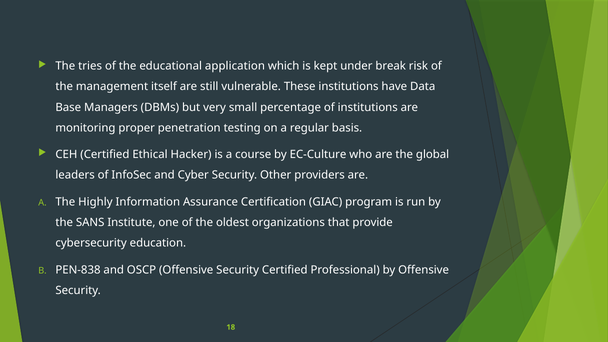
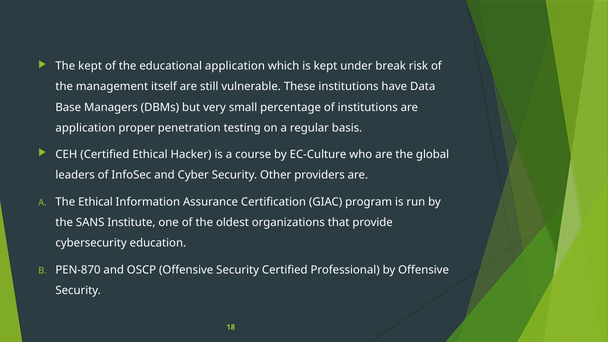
The tries: tries -> kept
monitoring at (85, 128): monitoring -> application
The Highly: Highly -> Ethical
PEN-838: PEN-838 -> PEN-870
